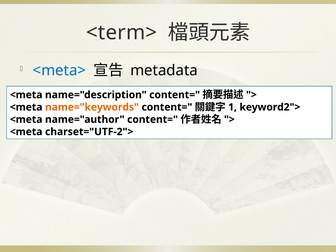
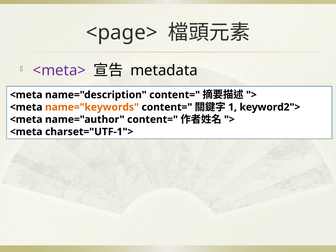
<term>: <term> -> <page>
<meta> colour: blue -> purple
charset="UTF-2">: charset="UTF-2"> -> charset="UTF-1">
